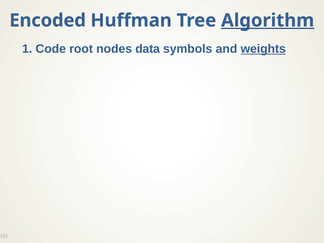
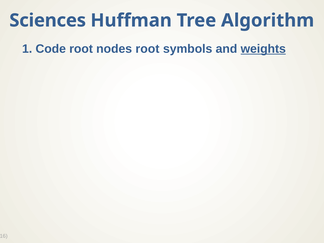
Encoded: Encoded -> Sciences
Algorithm underline: present -> none
nodes data: data -> root
